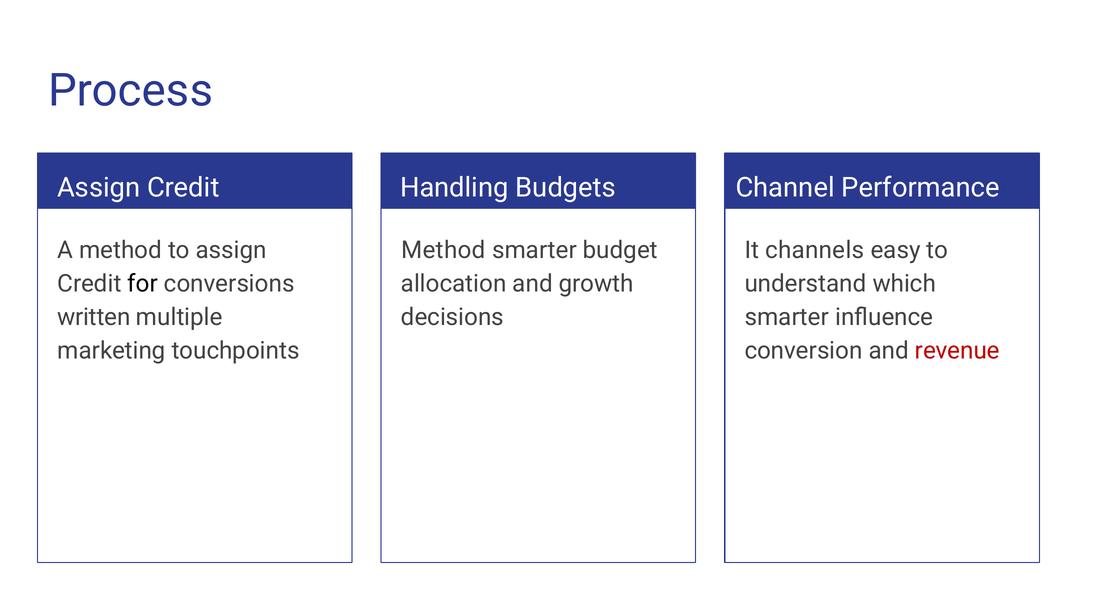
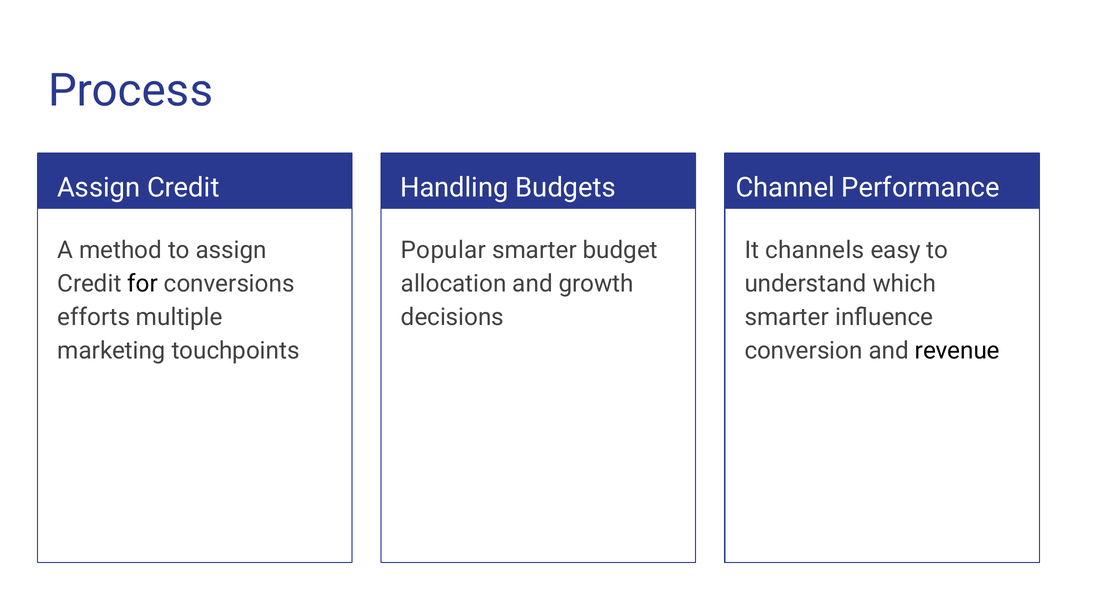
Method at (443, 250): Method -> Popular
written: written -> efforts
revenue colour: red -> black
